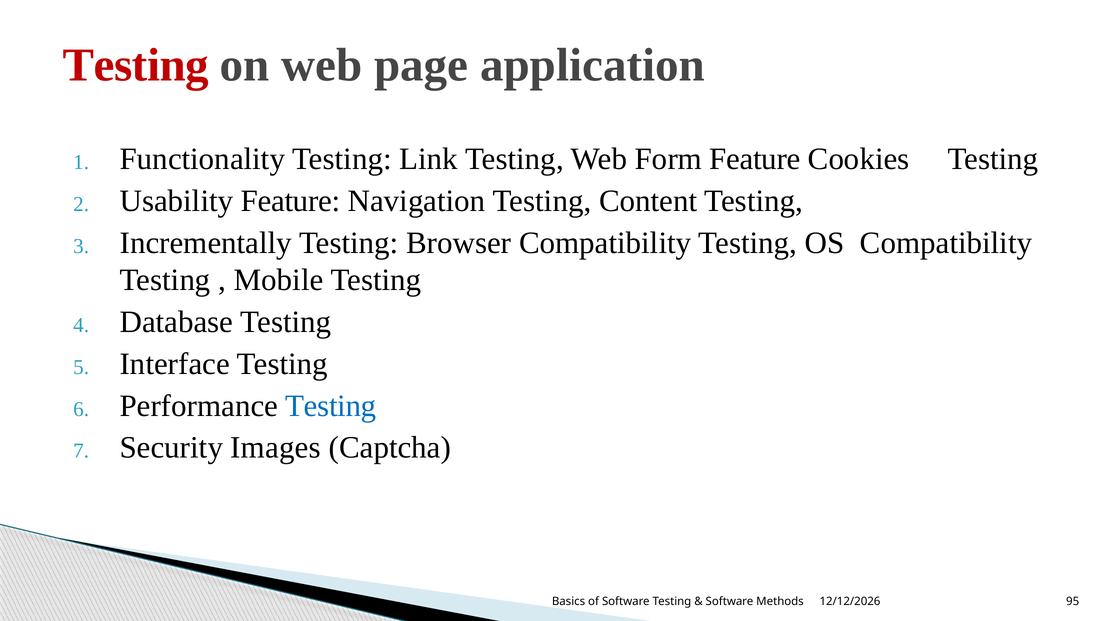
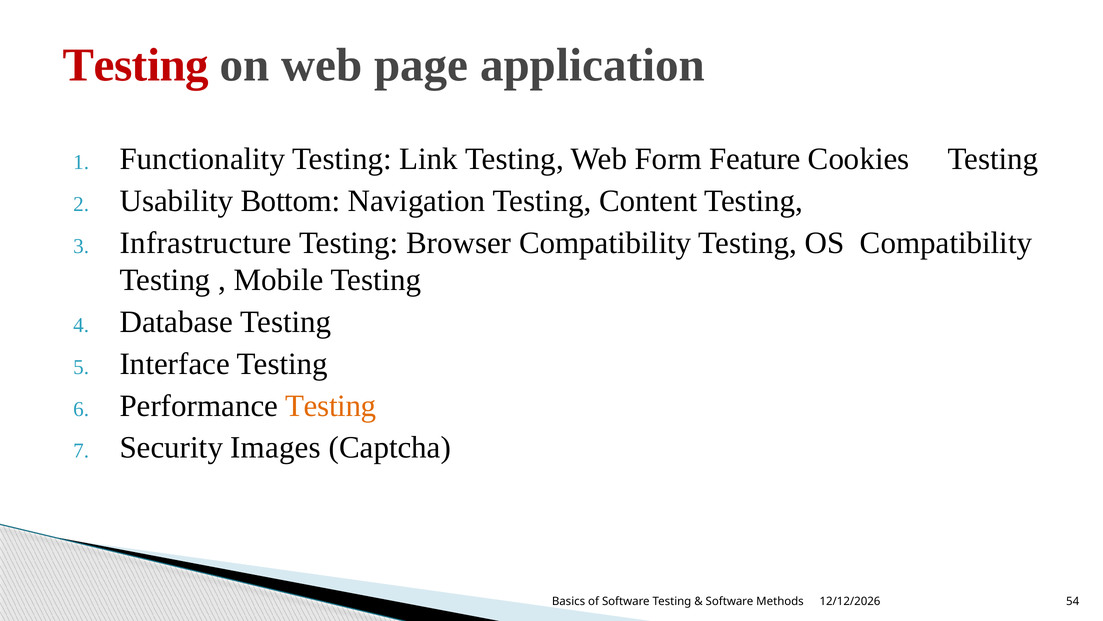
Usability Feature: Feature -> Bottom
Incrementally: Incrementally -> Infrastructure
Testing at (331, 405) colour: blue -> orange
95: 95 -> 54
